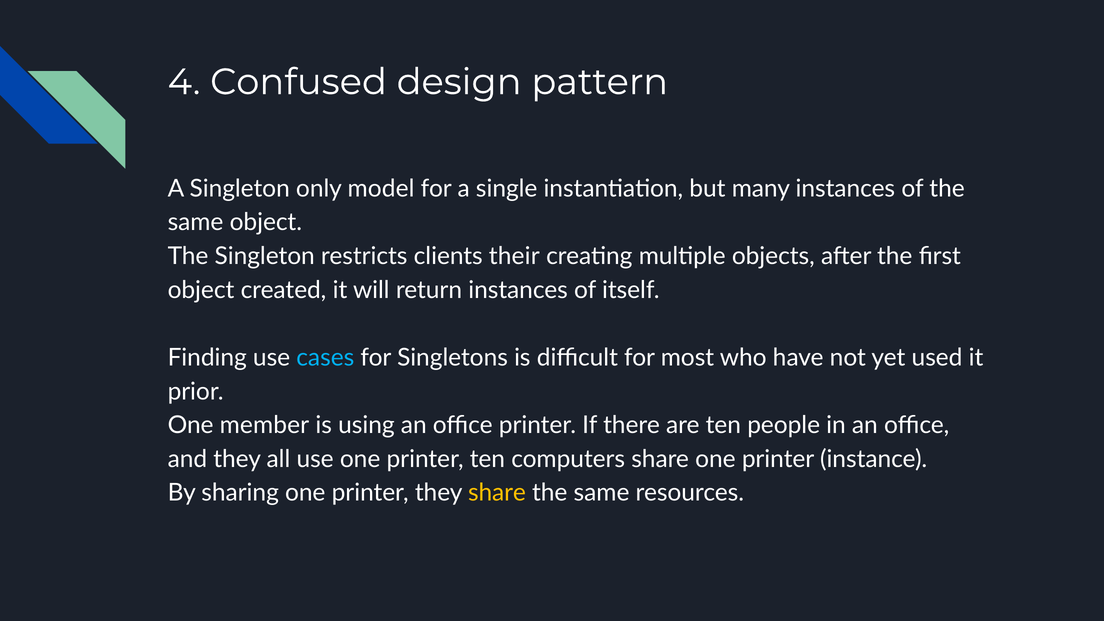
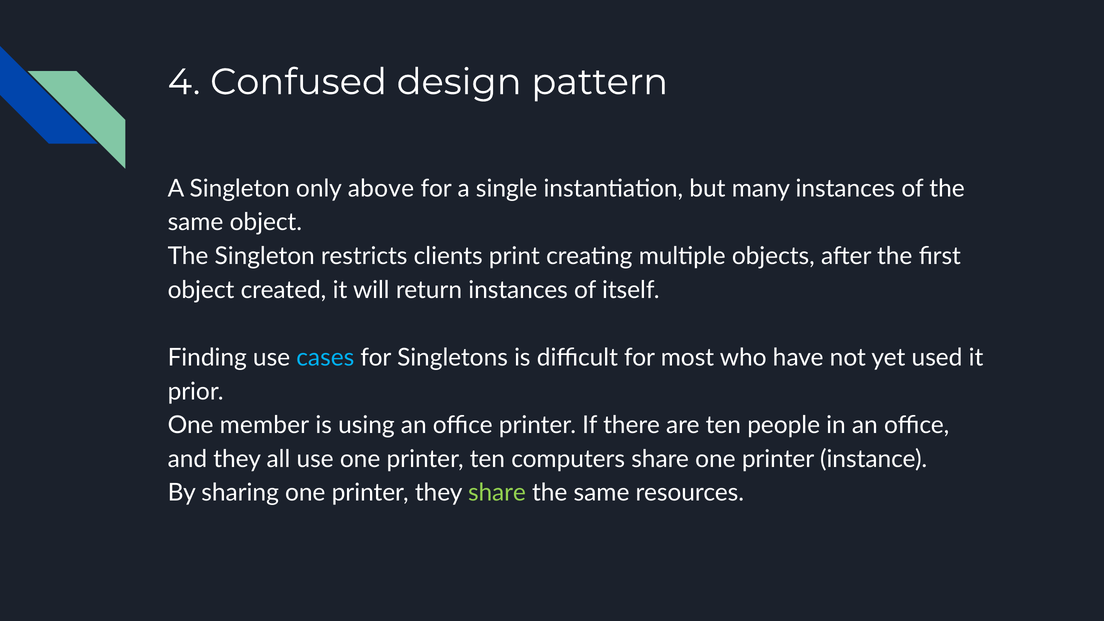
model: model -> above
their: their -> print
share at (497, 493) colour: yellow -> light green
